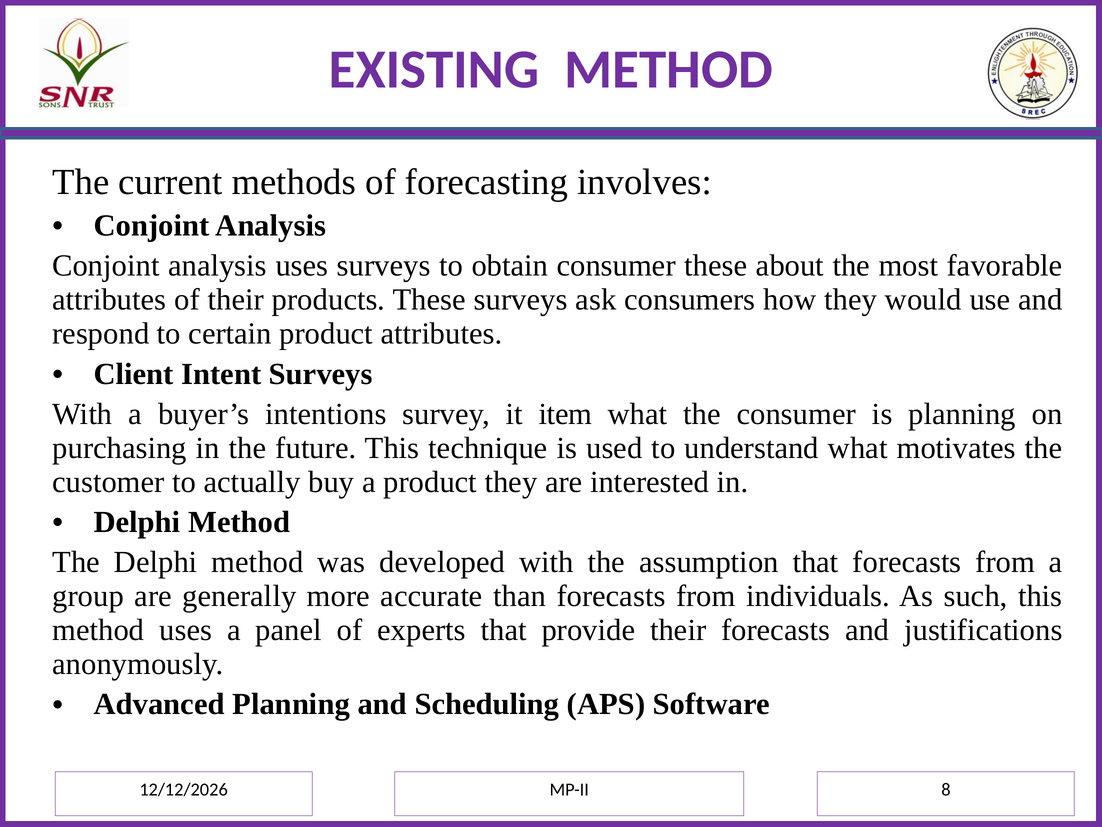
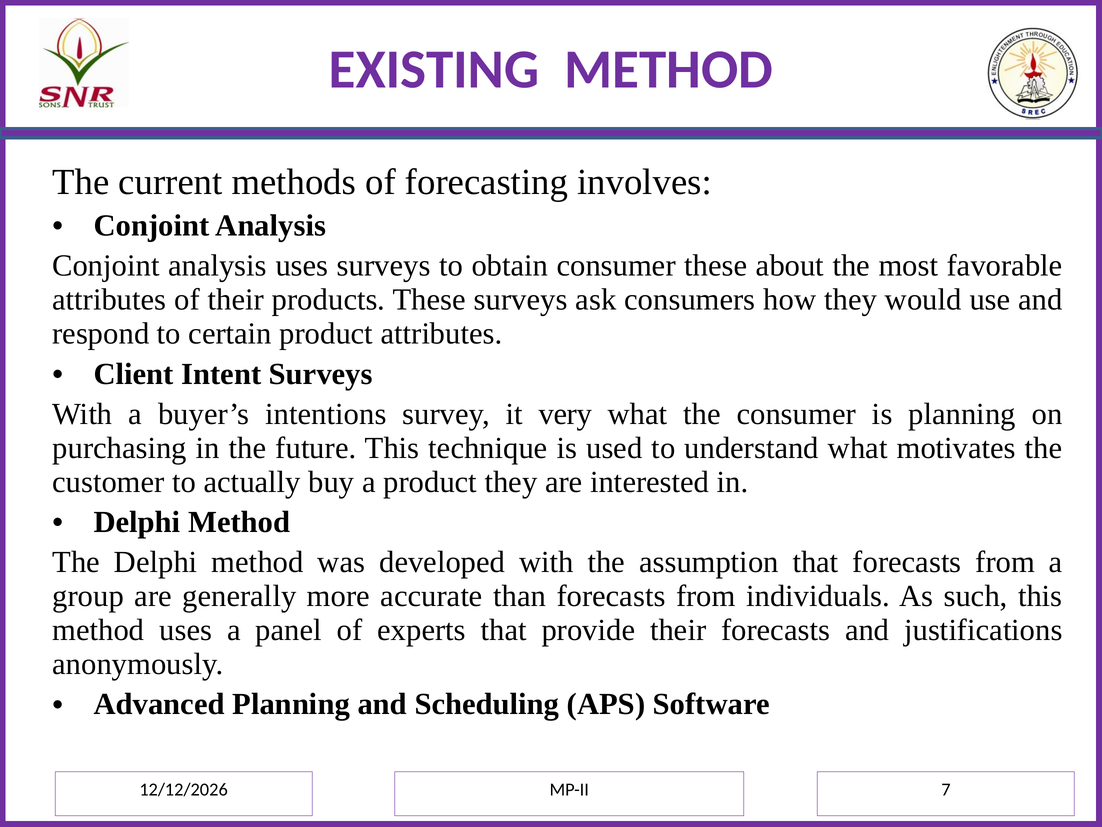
item: item -> very
8: 8 -> 7
